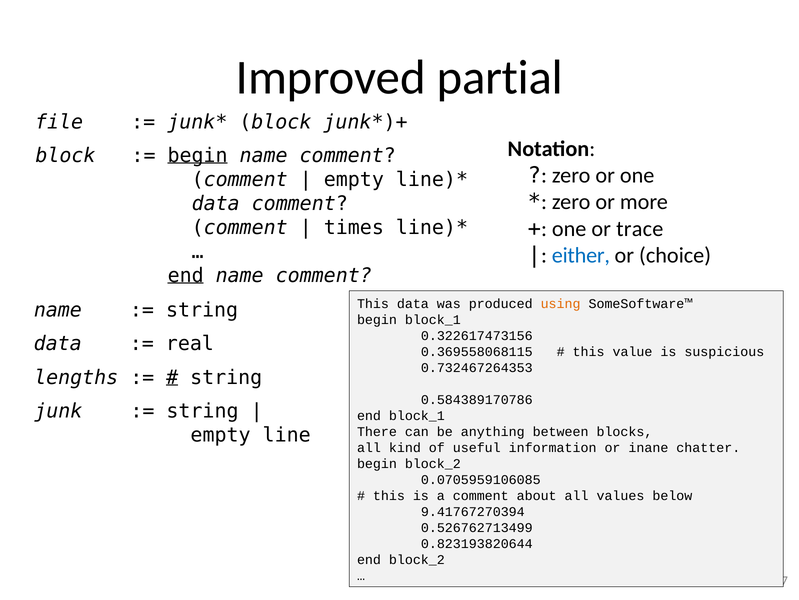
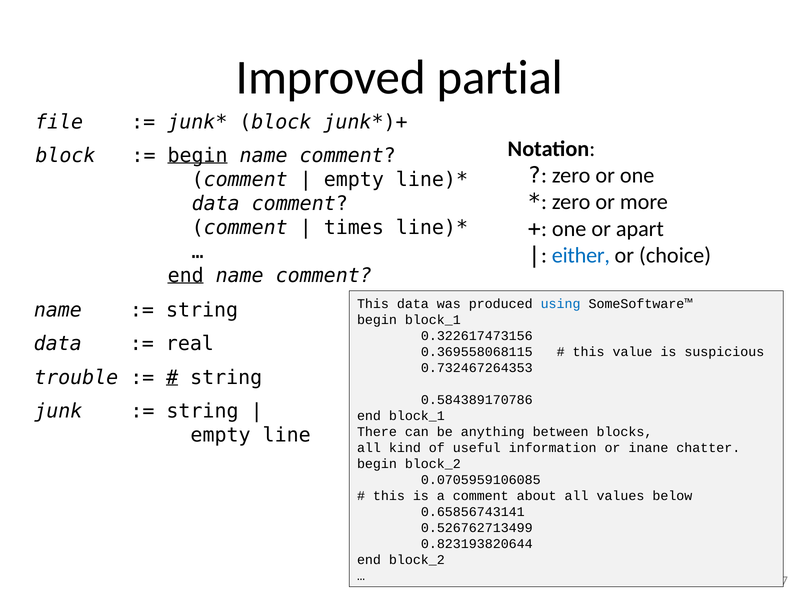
trace: trace -> apart
using colour: orange -> blue
lengths: lengths -> trouble
9.41767270394: 9.41767270394 -> 0.65856743141
